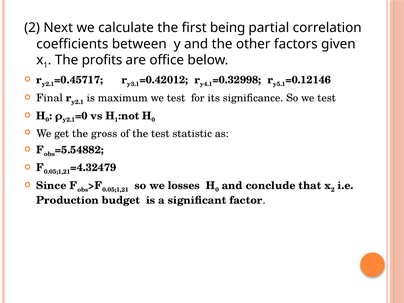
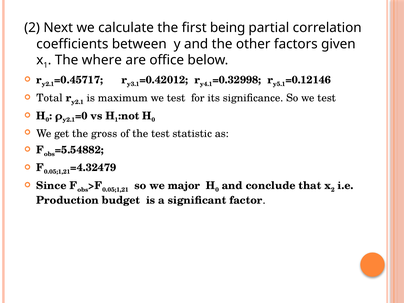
profits: profits -> where
Final: Final -> Total
losses: losses -> major
